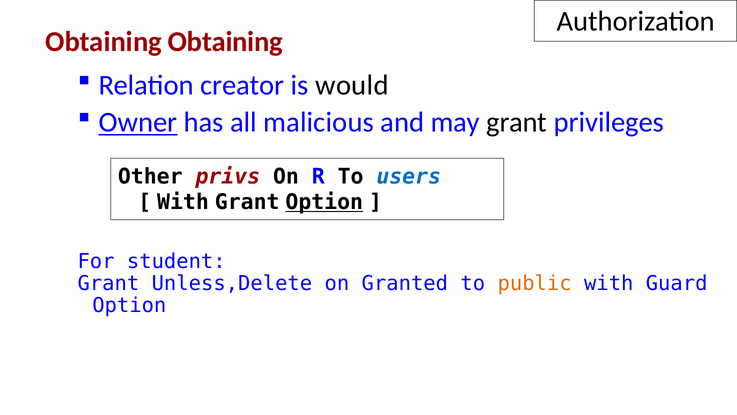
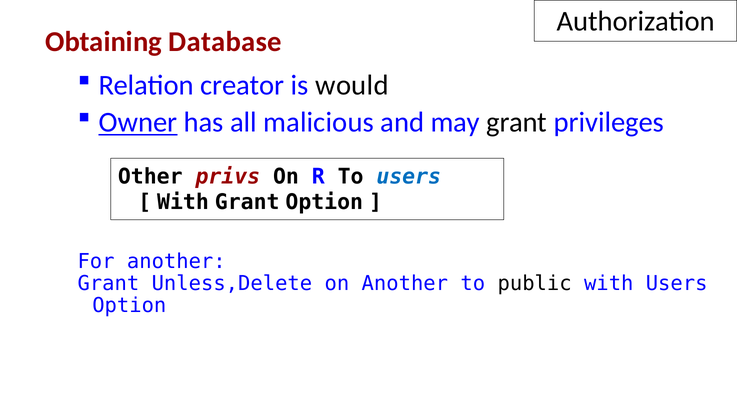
Obtaining Obtaining: Obtaining -> Database
Option at (324, 202) underline: present -> none
For student: student -> another
on Granted: Granted -> Another
public colour: orange -> black
with Guard: Guard -> Users
